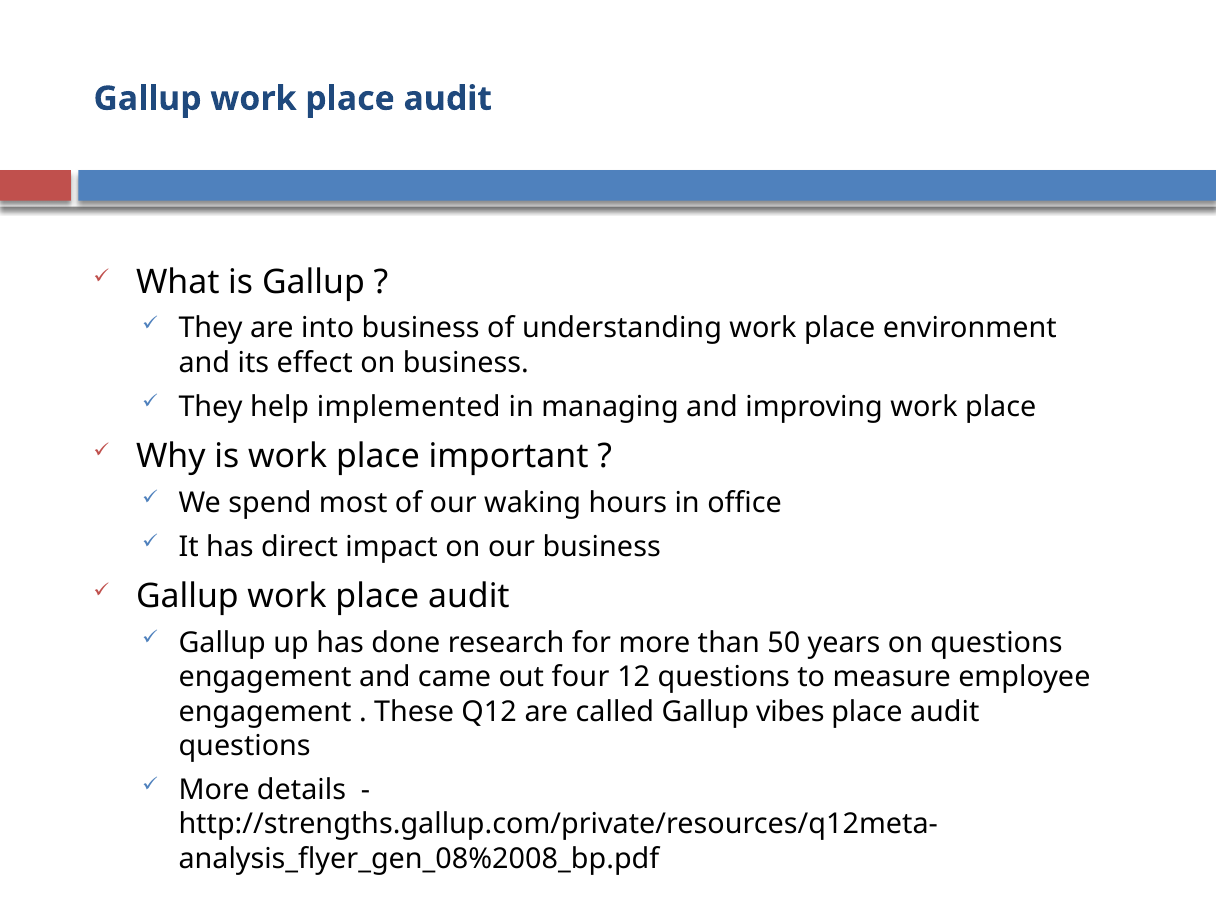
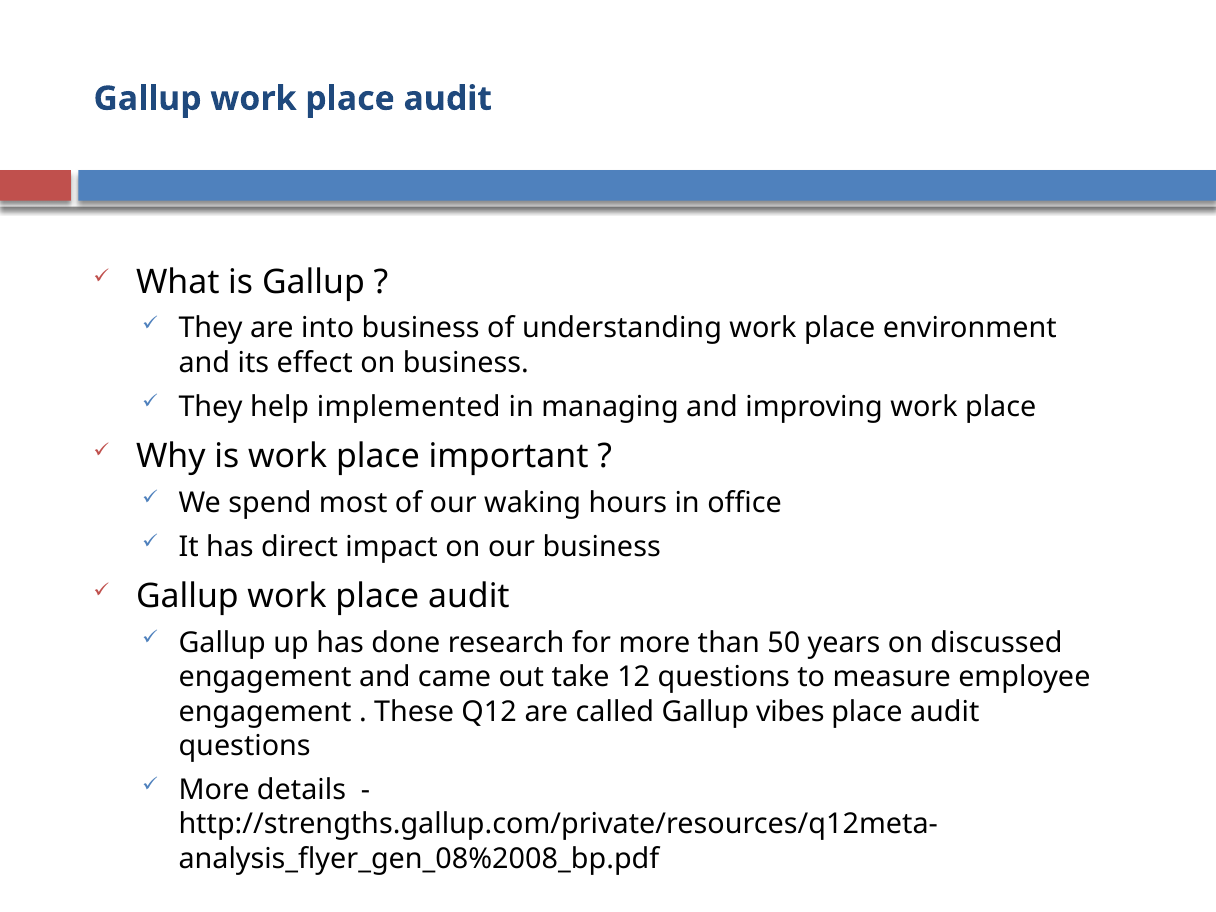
on questions: questions -> discussed
four: four -> take
